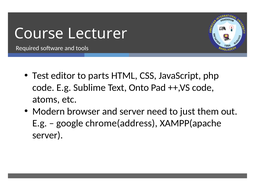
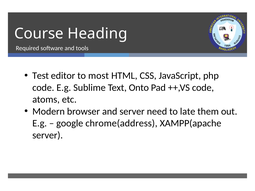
Lecturer: Lecturer -> Heading
parts: parts -> most
just: just -> late
